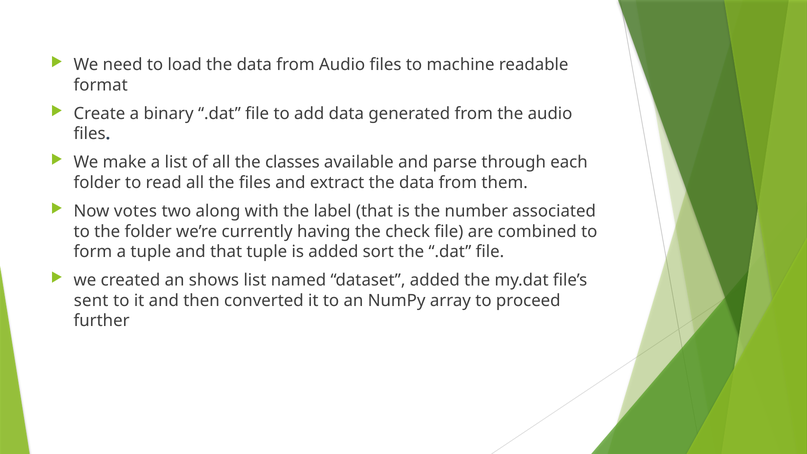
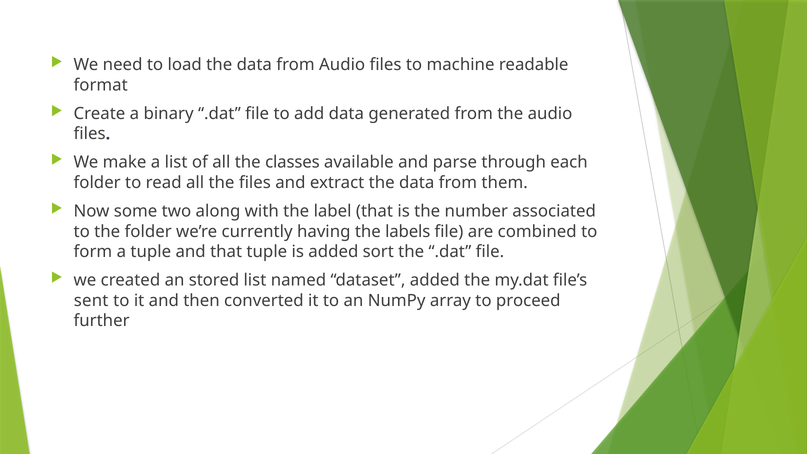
votes: votes -> some
check: check -> labels
shows: shows -> stored
